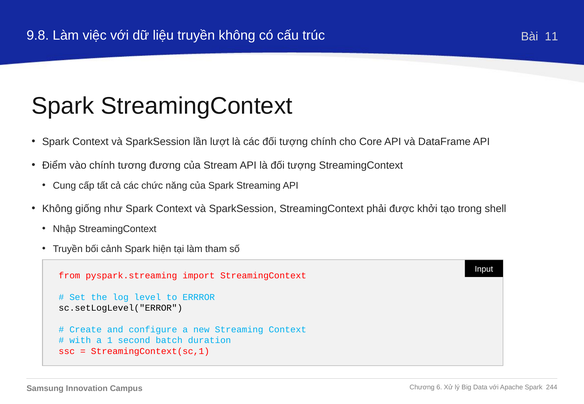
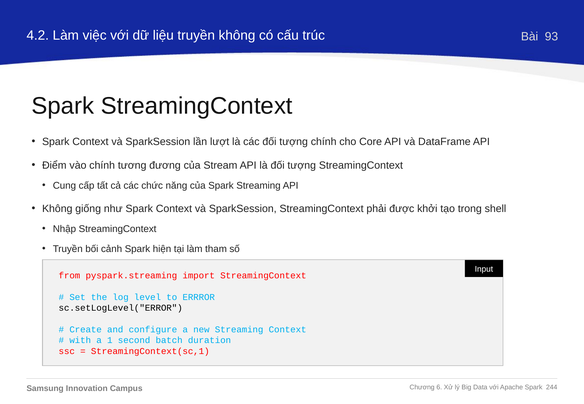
9.8: 9.8 -> 4.2
11: 11 -> 93
